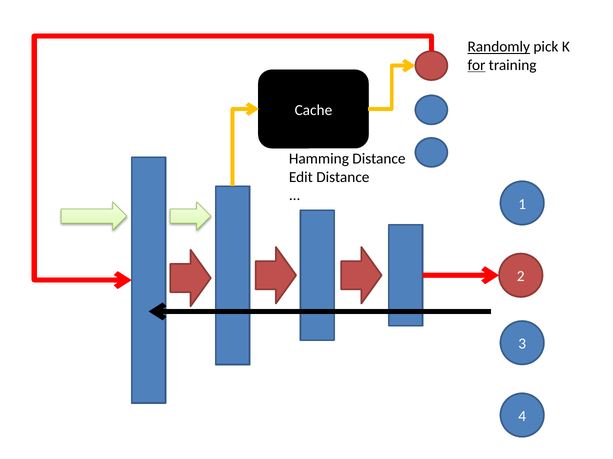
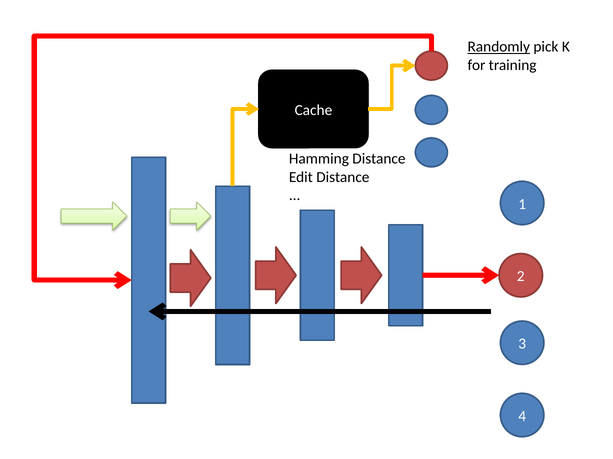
for underline: present -> none
